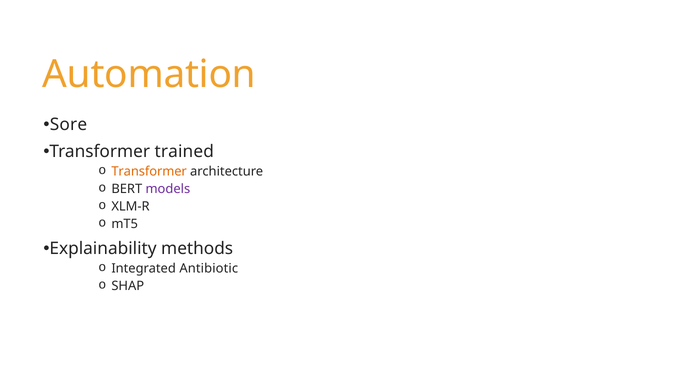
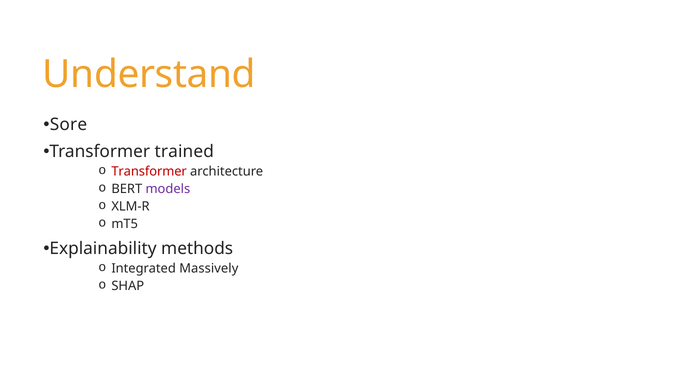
Automation: Automation -> Understand
Transformer at (149, 172) colour: orange -> red
Antibiotic: Antibiotic -> Massively
